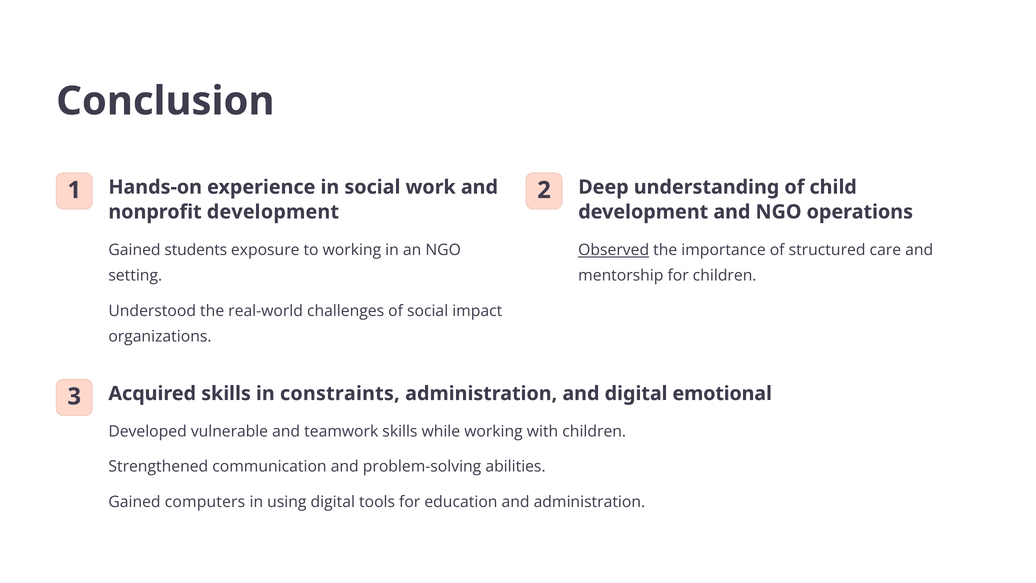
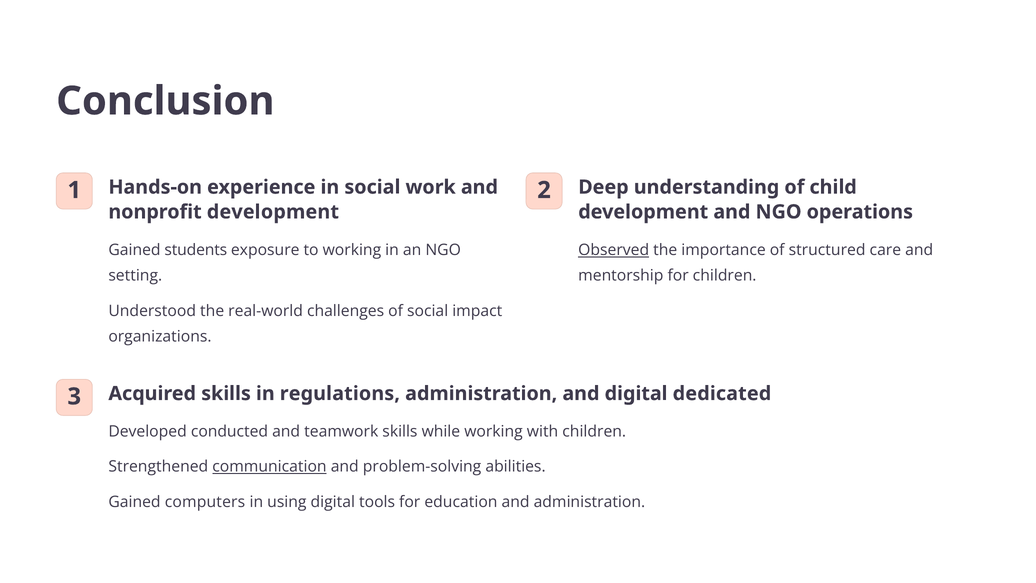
constraints: constraints -> regulations
emotional: emotional -> dedicated
vulnerable: vulnerable -> conducted
communication underline: none -> present
